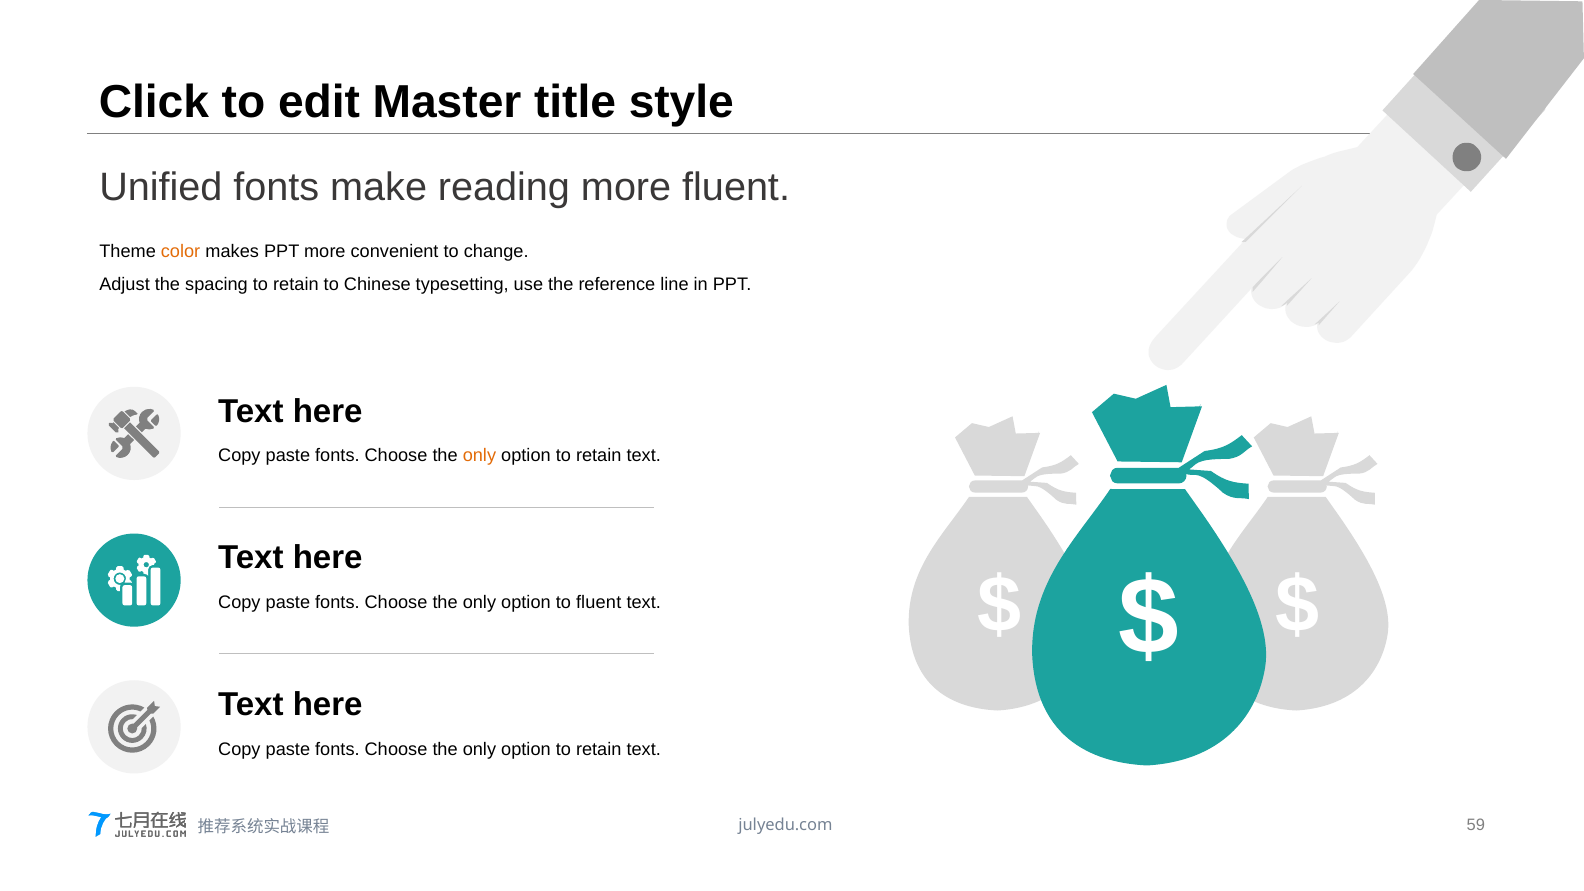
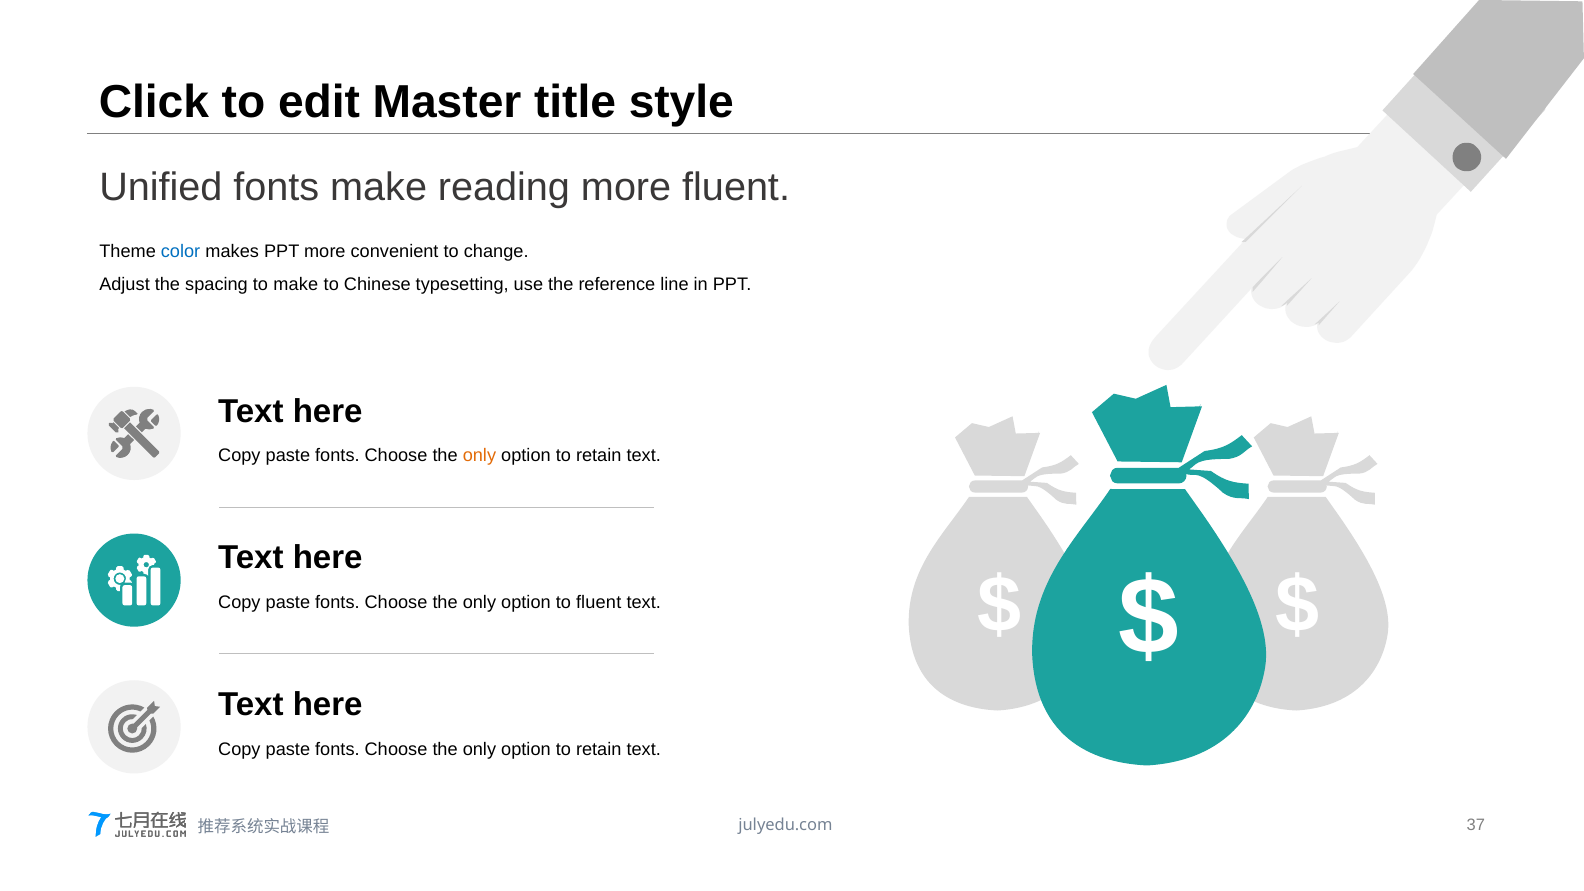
color colour: orange -> blue
spacing to retain: retain -> make
59: 59 -> 37
